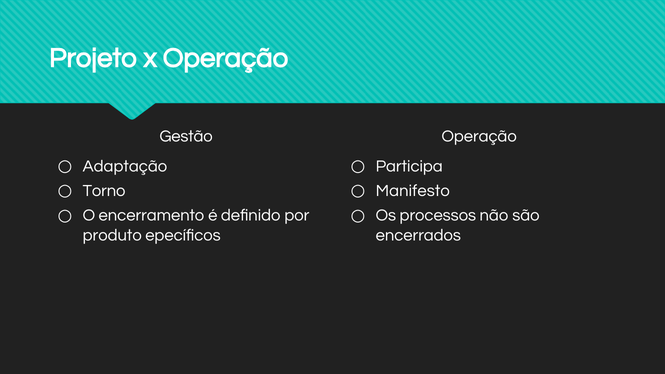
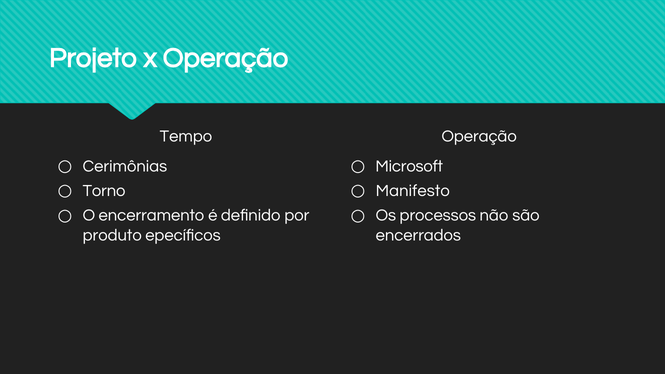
Gestão: Gestão -> Tempo
Adaptação: Adaptação -> Cerimônias
Participa: Participa -> Microsoft
